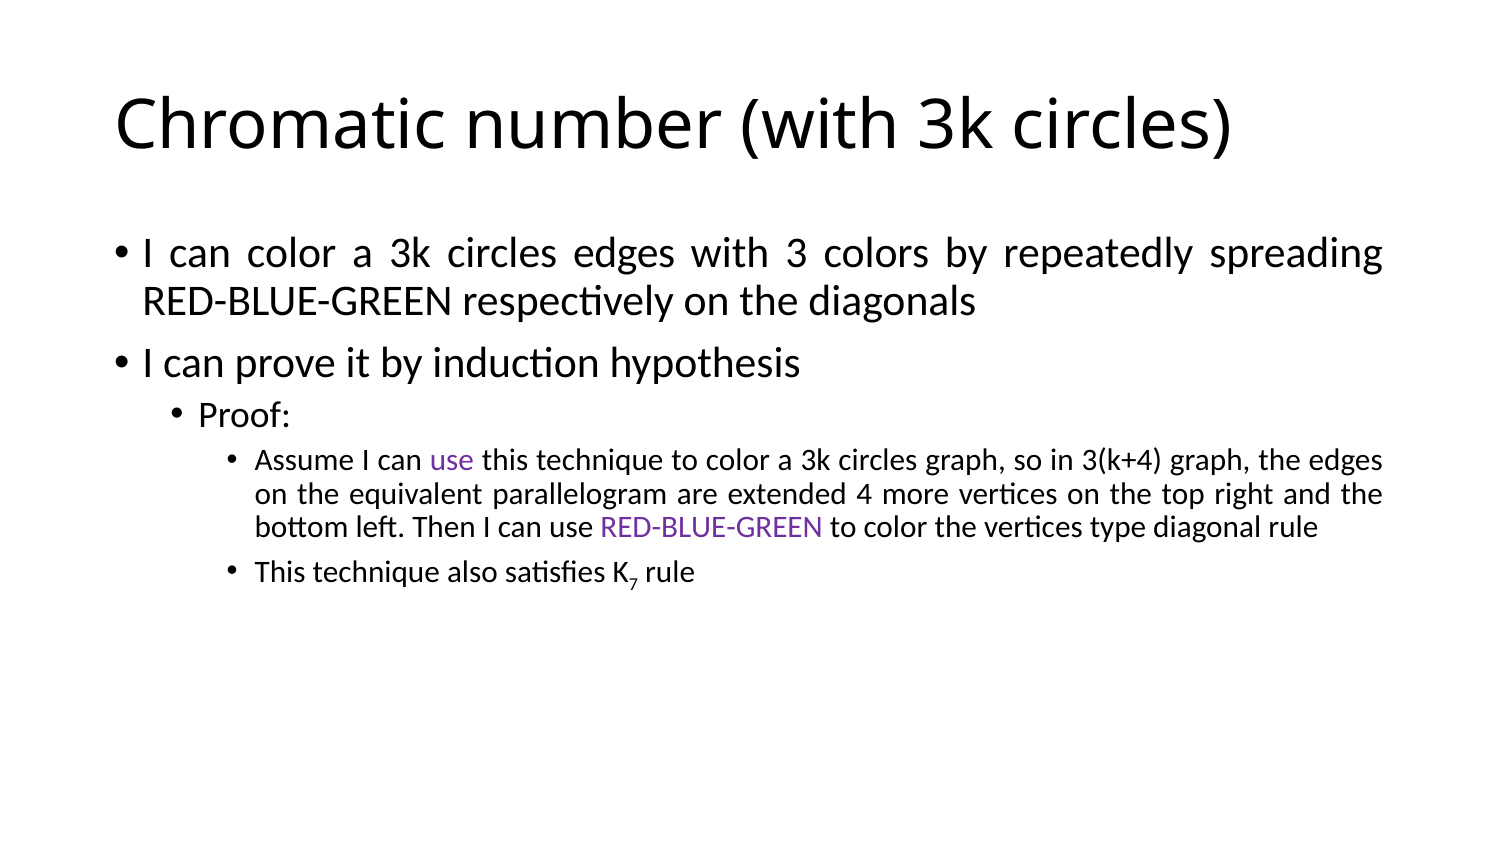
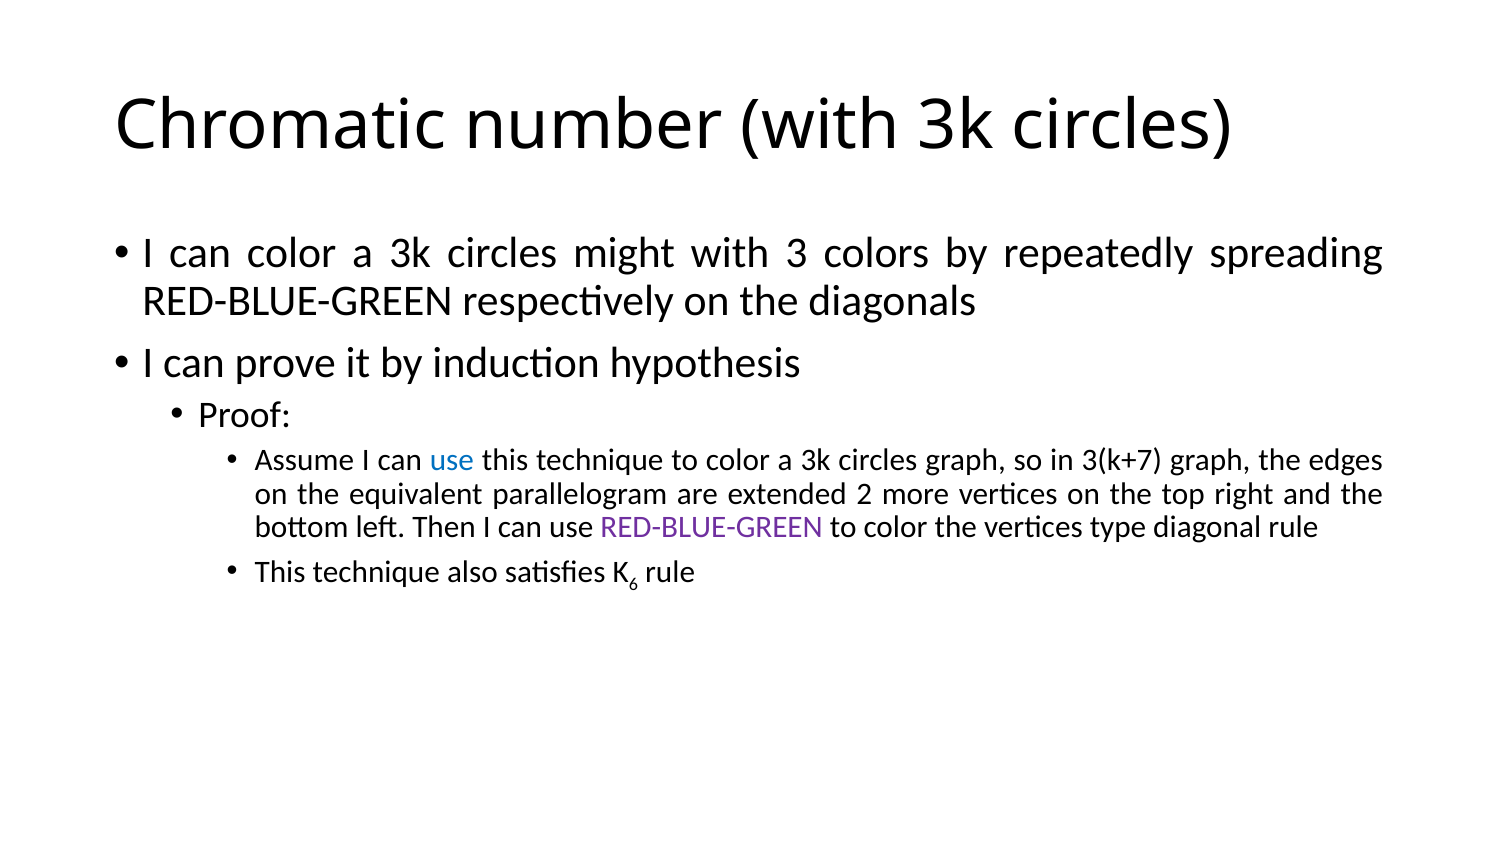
circles edges: edges -> might
use at (452, 460) colour: purple -> blue
3(k+4: 3(k+4 -> 3(k+7
4: 4 -> 2
7: 7 -> 6
